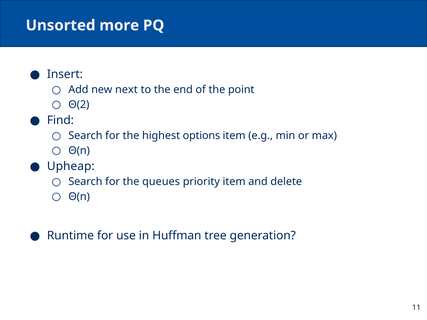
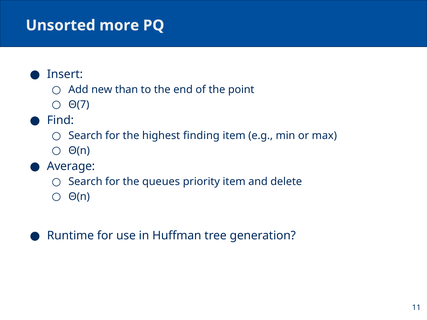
next: next -> than
Θ(2: Θ(2 -> Θ(7
options: options -> finding
Upheap: Upheap -> Average
